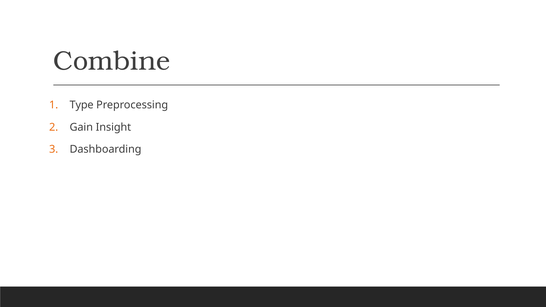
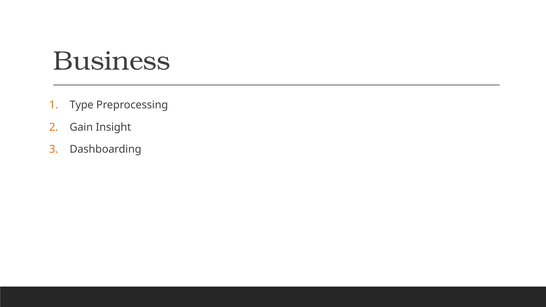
Combine: Combine -> Business
